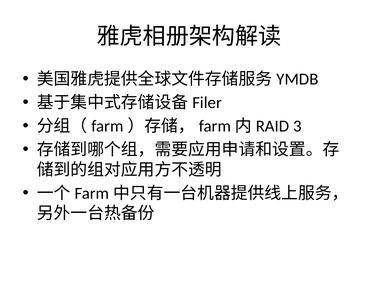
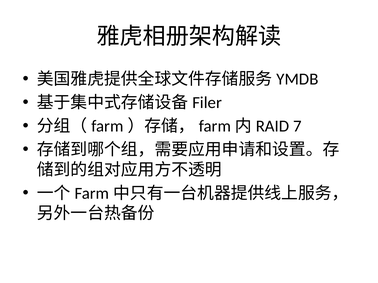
3: 3 -> 7
